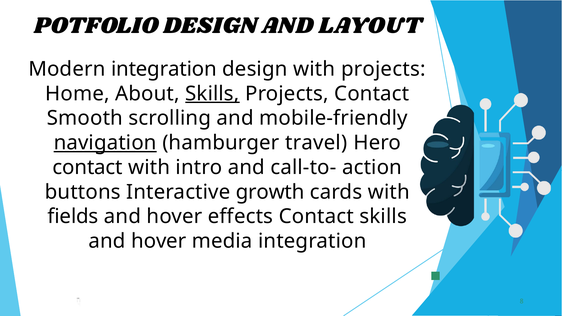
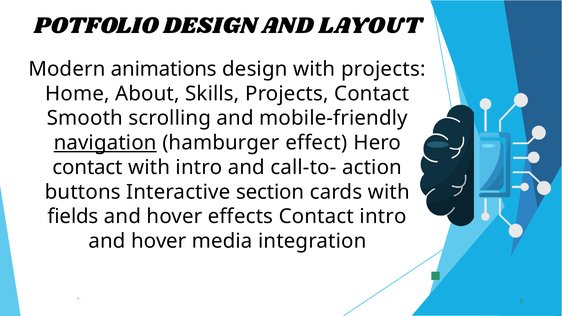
Modern integration: integration -> animations
Skills at (212, 94) underline: present -> none
travel: travel -> effect
growth: growth -> section
Contact skills: skills -> intro
